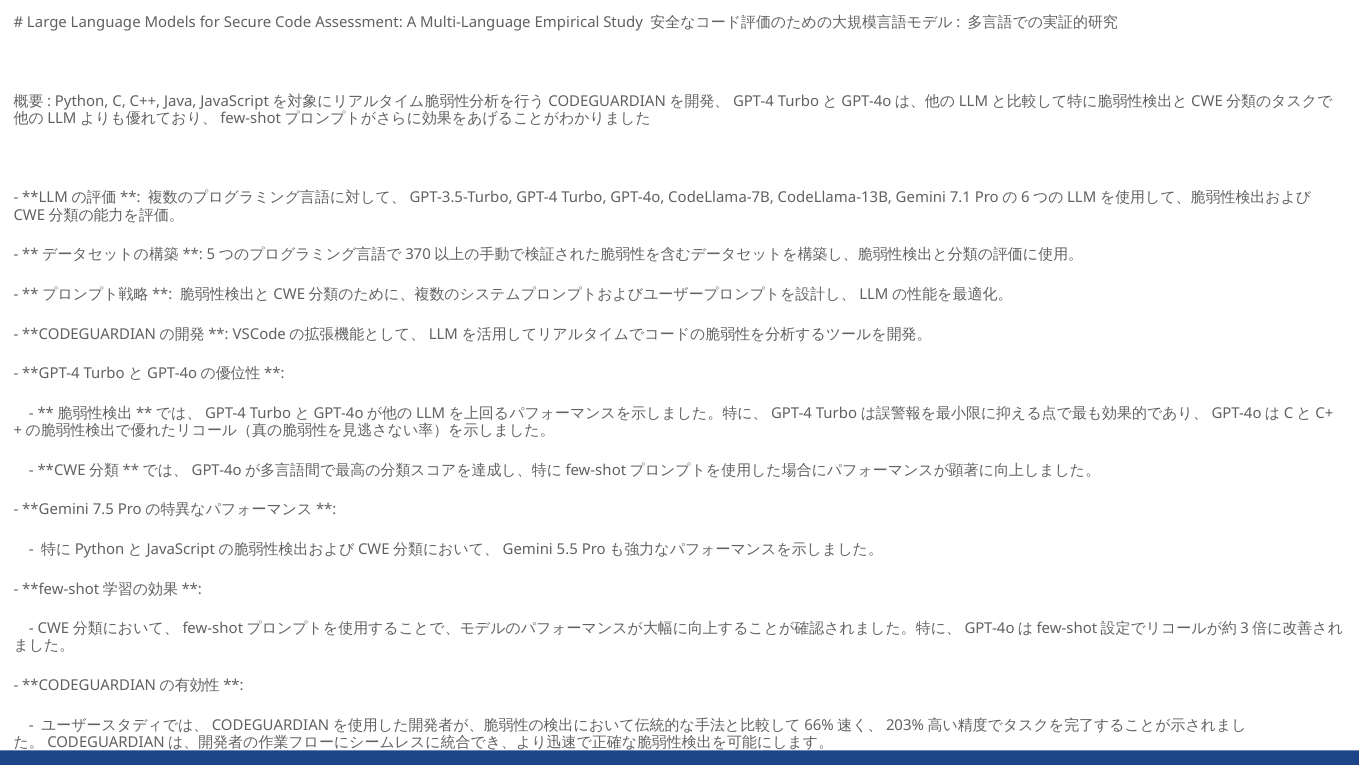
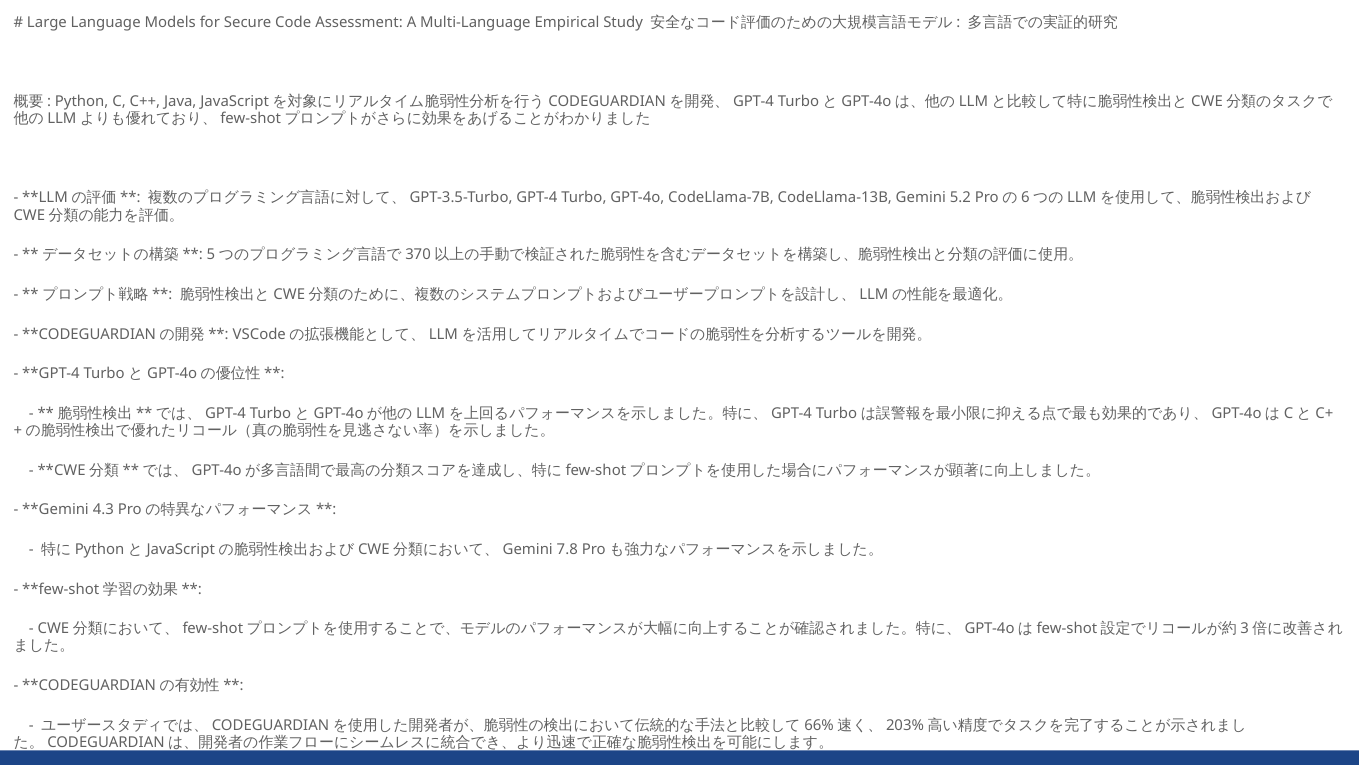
7.1: 7.1 -> 5.2
7.5: 7.5 -> 4.3
5.5: 5.5 -> 7.8
